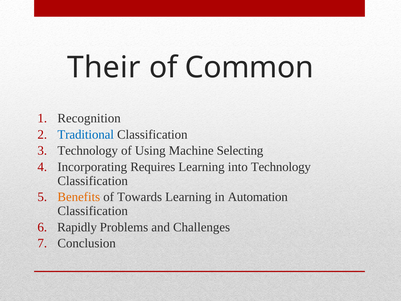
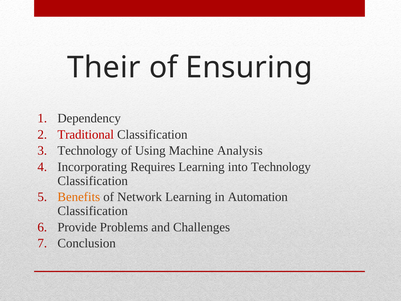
Common: Common -> Ensuring
Recognition: Recognition -> Dependency
Traditional colour: blue -> red
Selecting: Selecting -> Analysis
Towards: Towards -> Network
Rapidly: Rapidly -> Provide
